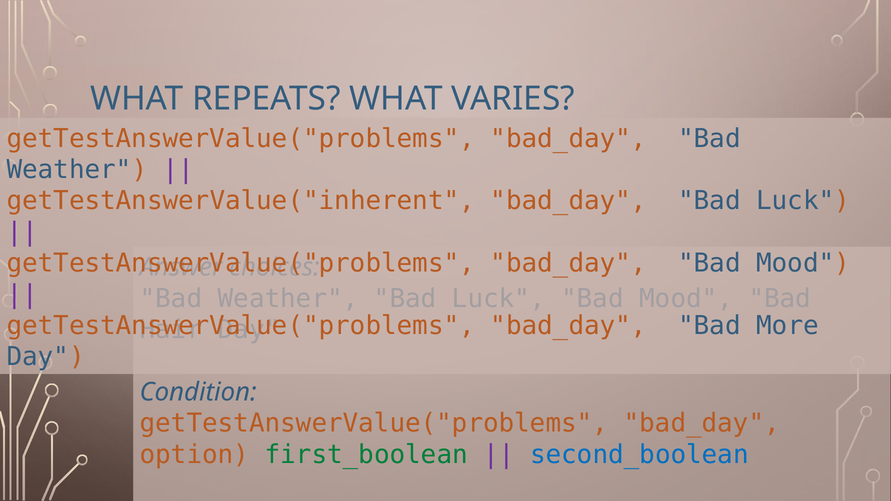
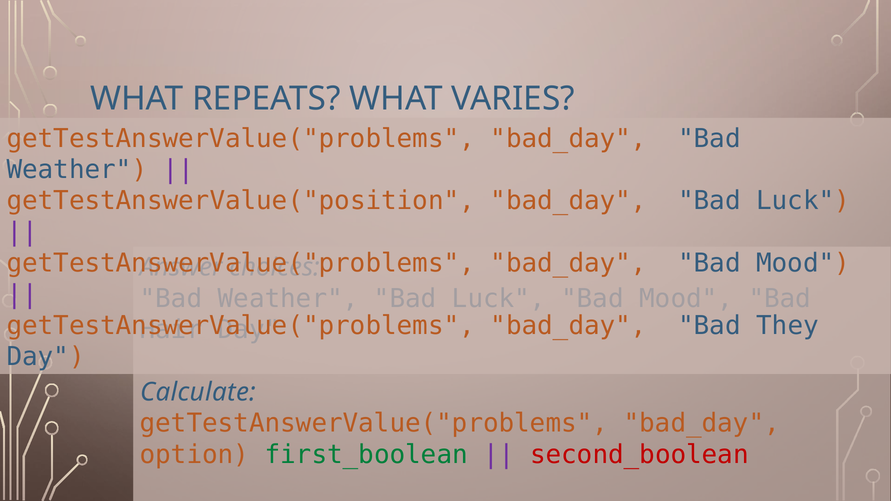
getTestAnswerValue("inherent: getTestAnswerValue("inherent -> getTestAnswerValue("position
More: More -> They
Condition: Condition -> Calculate
second_boolean colour: blue -> red
